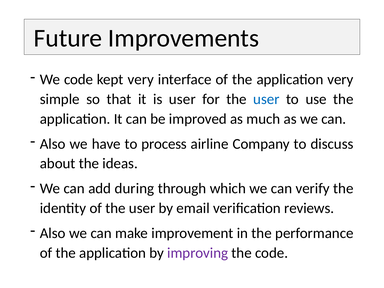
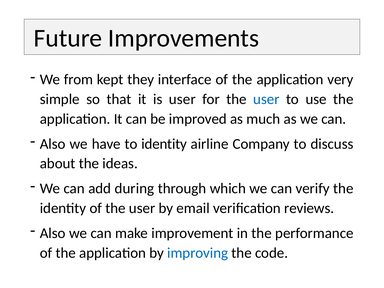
We code: code -> from
kept very: very -> they
to process: process -> identity
improving colour: purple -> blue
